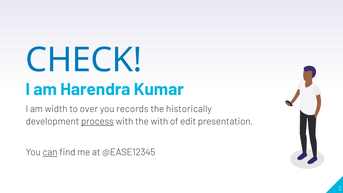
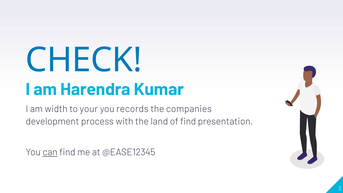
over: over -> your
historically: historically -> companies
process underline: present -> none
the with: with -> land
of edit: edit -> find
